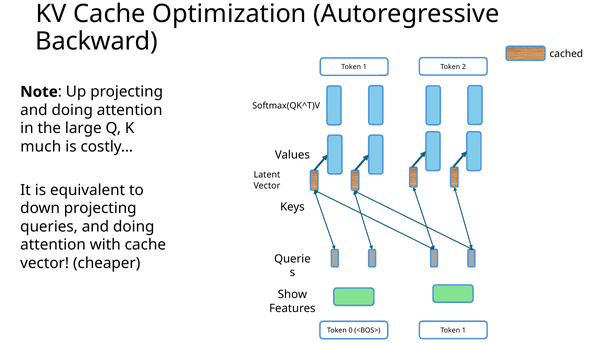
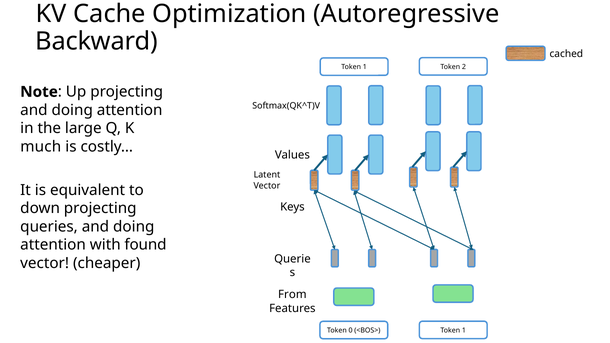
with cache: cache -> found
Show: Show -> From
